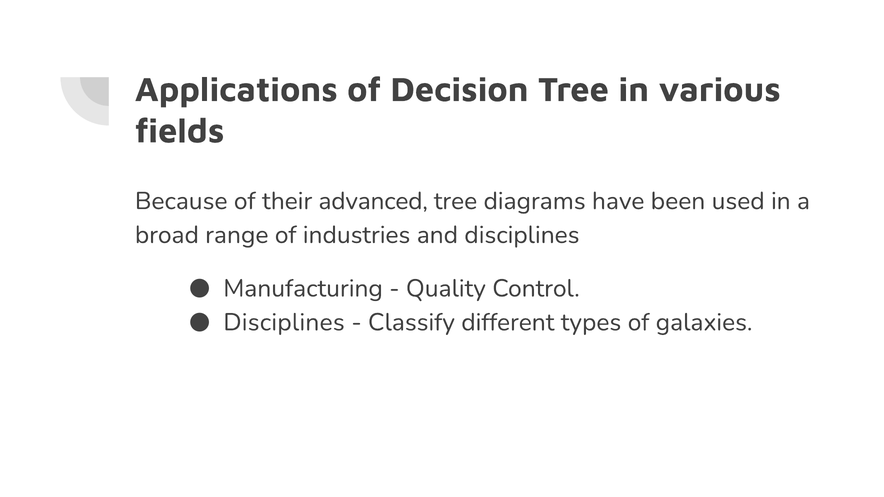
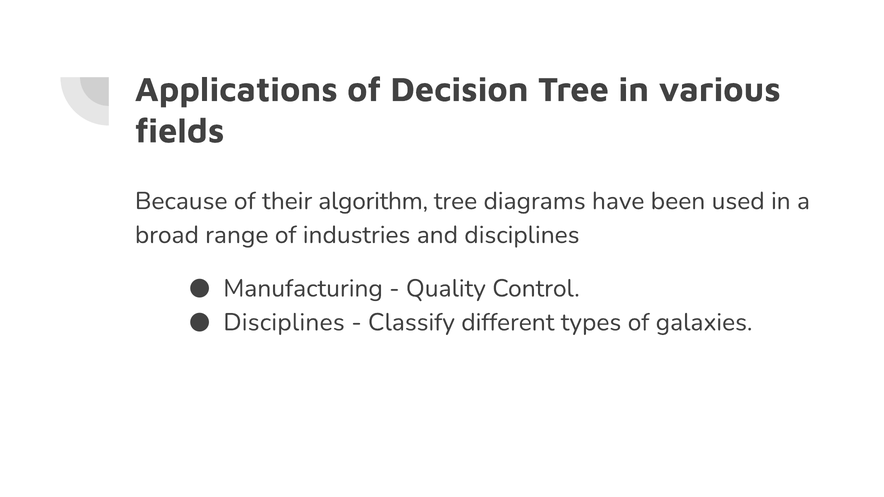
advanced: advanced -> algorithm
